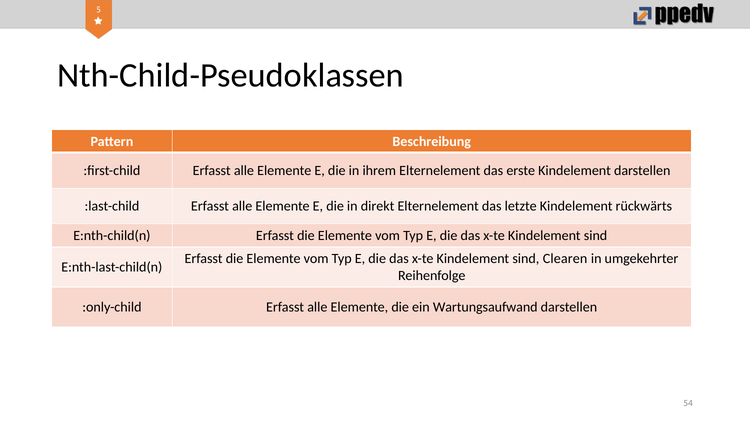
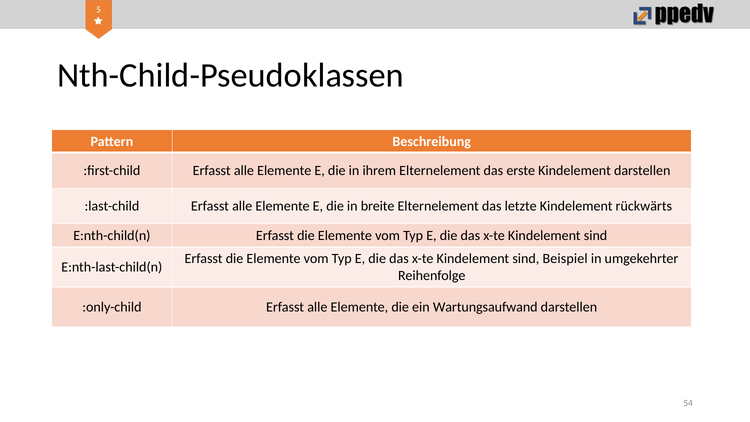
direkt: direkt -> breite
Clearen: Clearen -> Beispiel
